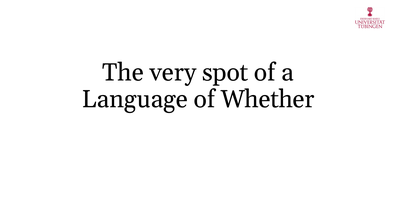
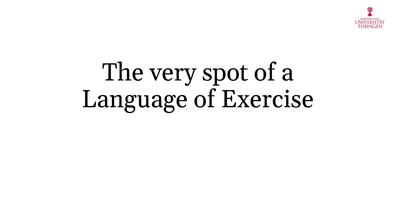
Whether: Whether -> Exercise
